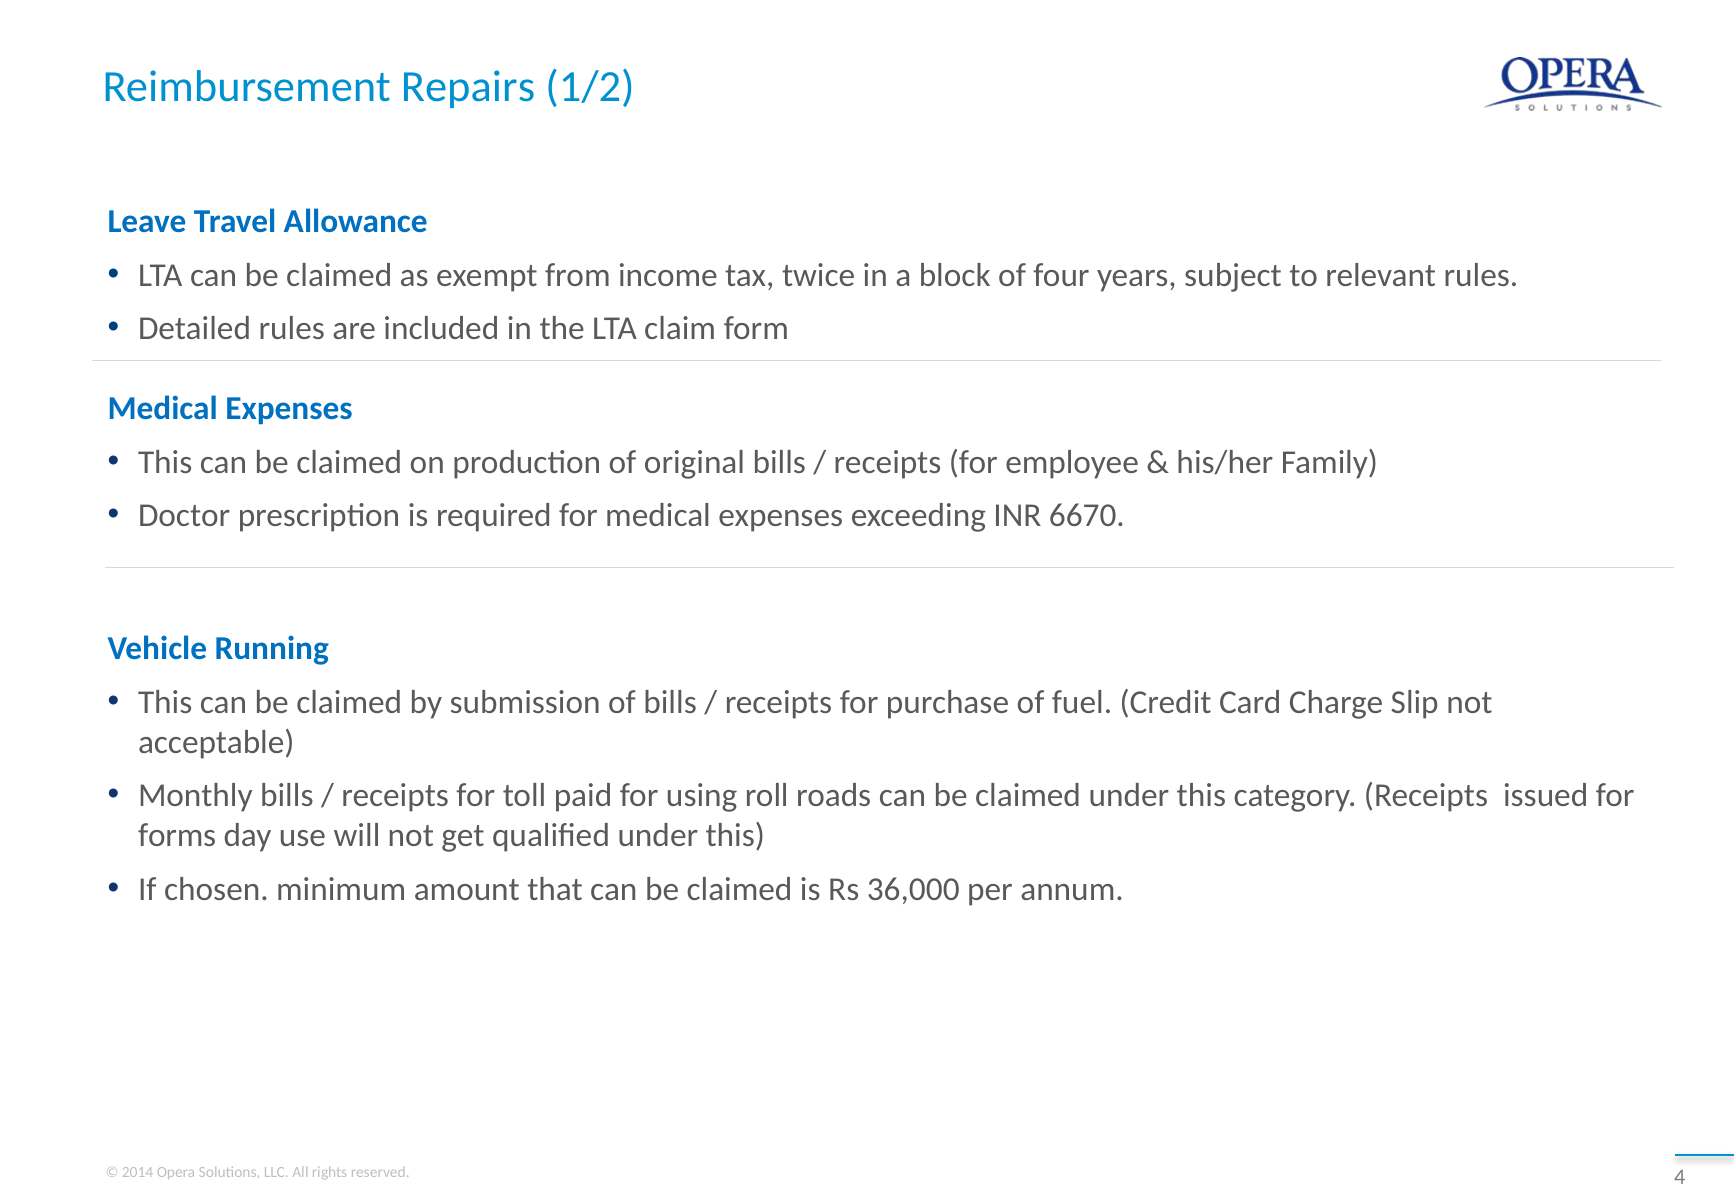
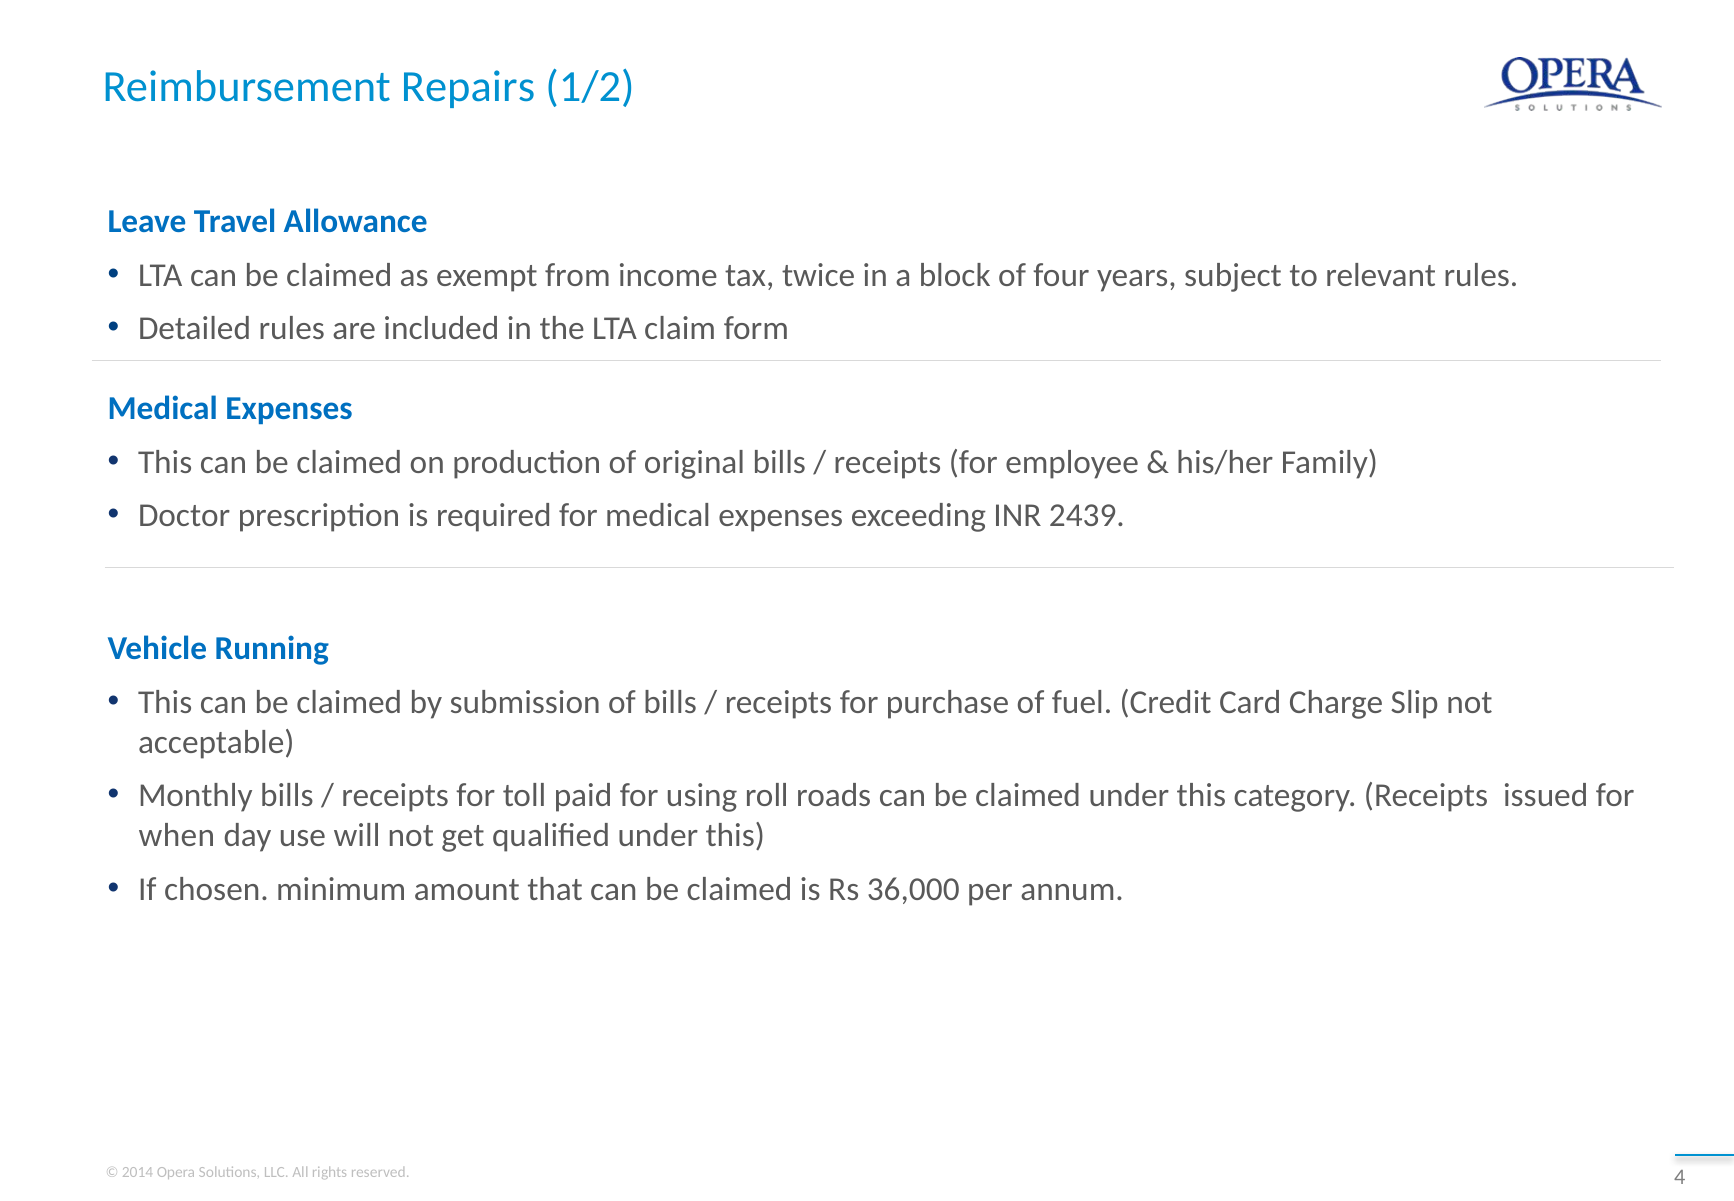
6670: 6670 -> 2439
forms: forms -> when
